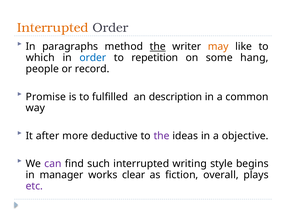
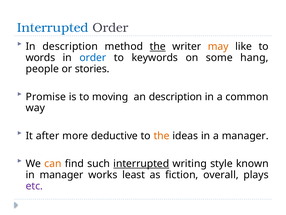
Interrupted at (53, 28) colour: orange -> blue
In paragraphs: paragraphs -> description
which: which -> words
repetition: repetition -> keywords
record: record -> stories
fulfilled: fulfilled -> moving
the at (162, 136) colour: purple -> orange
a objective: objective -> manager
can colour: purple -> orange
interrupted at (141, 163) underline: none -> present
begins: begins -> known
clear: clear -> least
